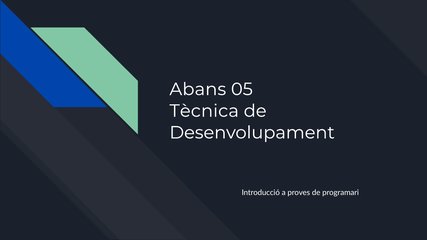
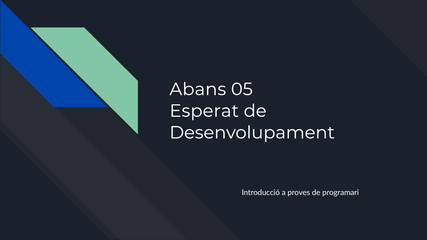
Tècnica: Tècnica -> Esperat
